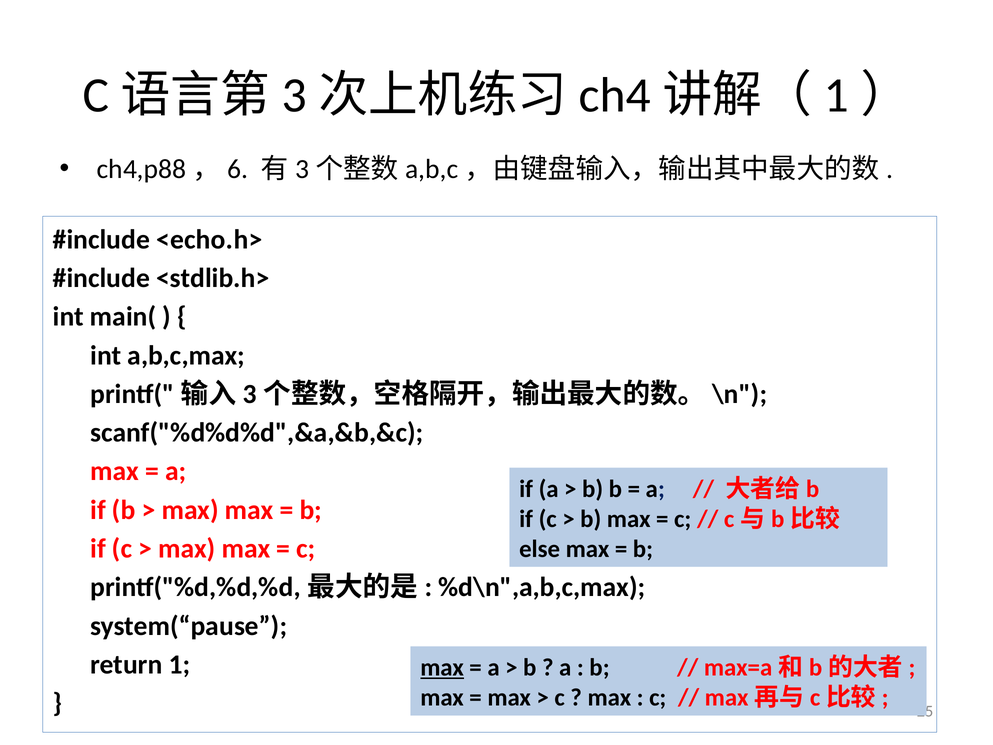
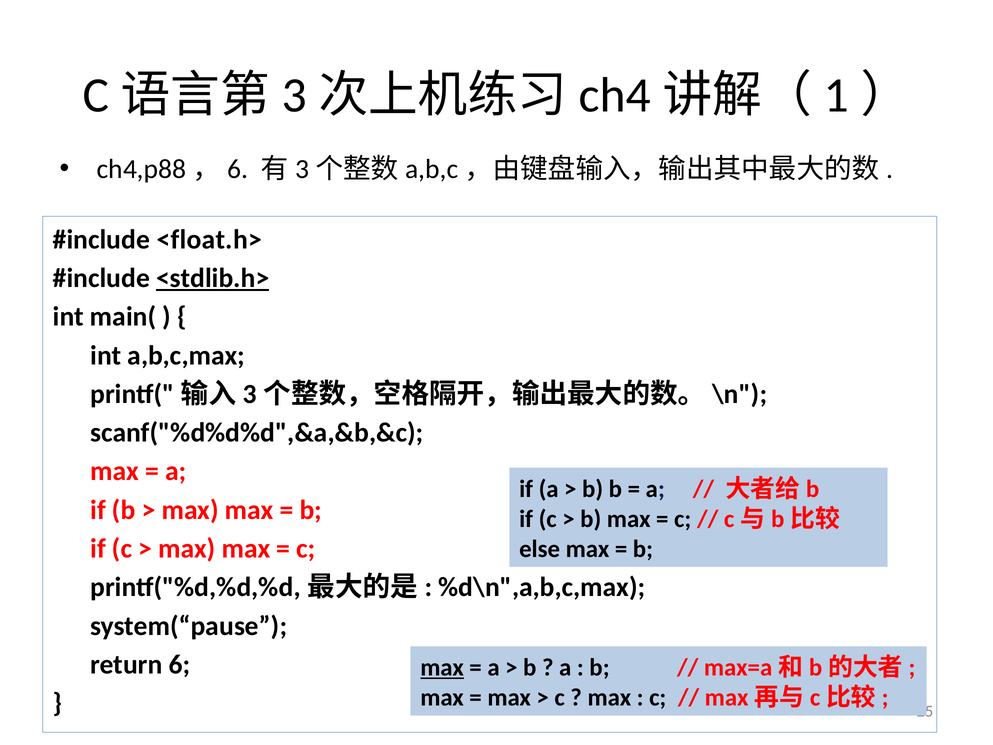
<echo.h>: <echo.h> -> <float.h>
<stdlib.h> underline: none -> present
1: 1 -> 6
